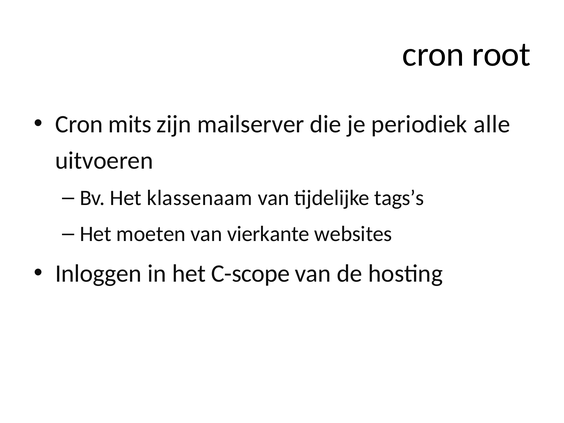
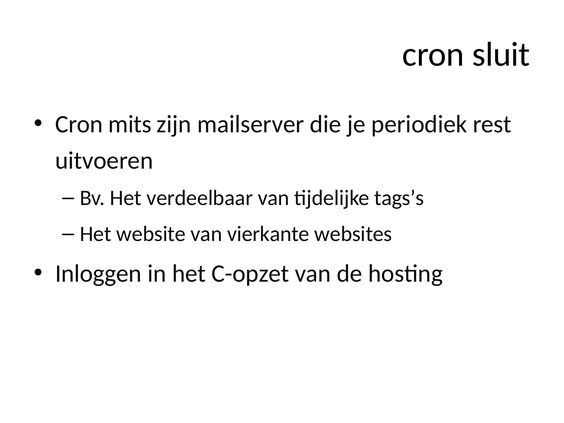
root: root -> sluit
alle: alle -> rest
klassenaam: klassenaam -> verdeelbaar
moeten: moeten -> website
C-scope: C-scope -> C-opzet
